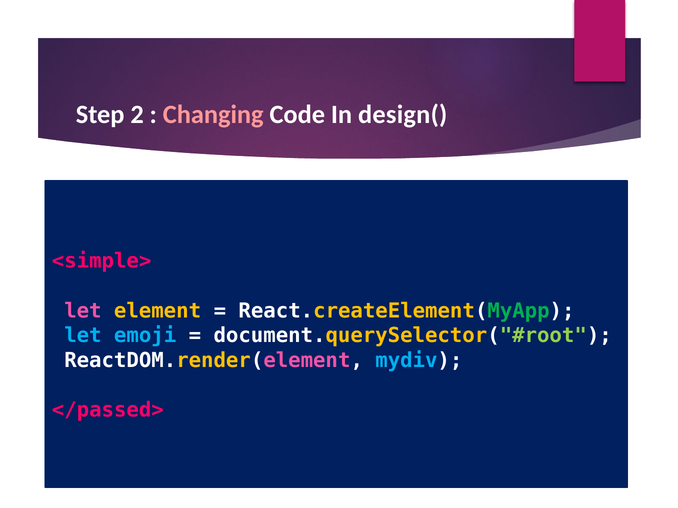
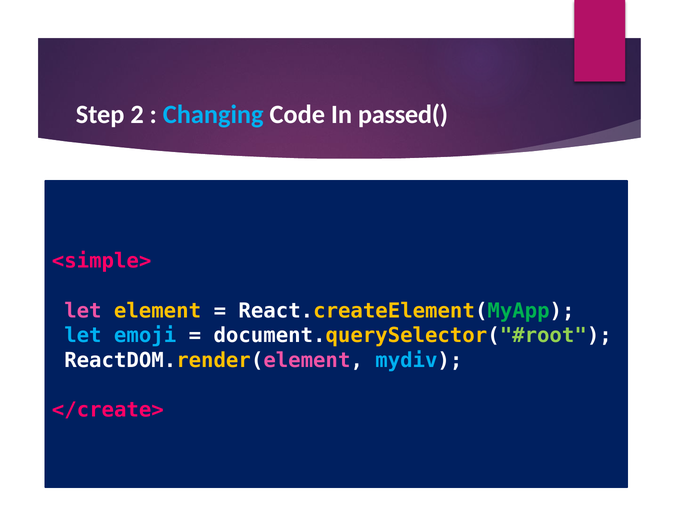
Changing colour: pink -> light blue
design(: design( -> passed(
</passed>: </passed> -> </create>
